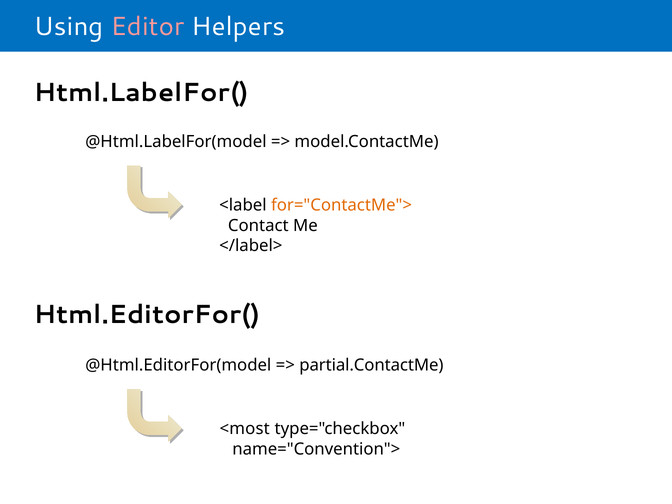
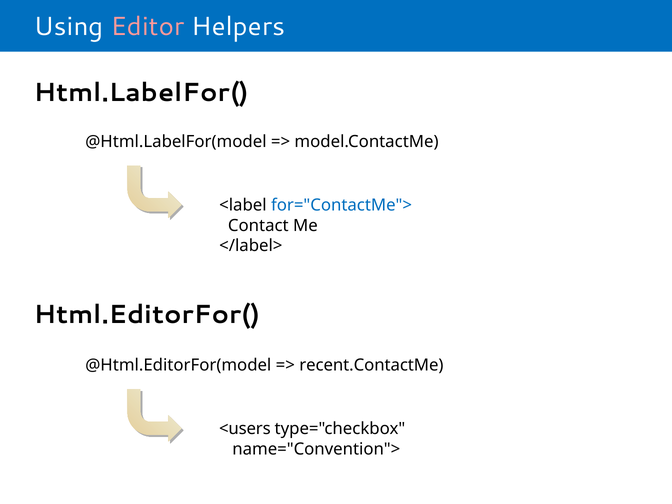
for="ContactMe"> colour: orange -> blue
partial.ContactMe: partial.ContactMe -> recent.ContactMe
<most: <most -> <users
